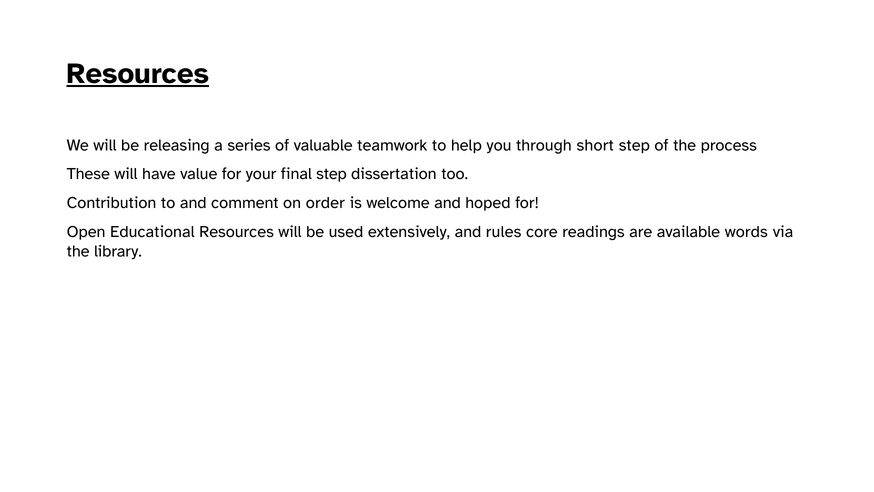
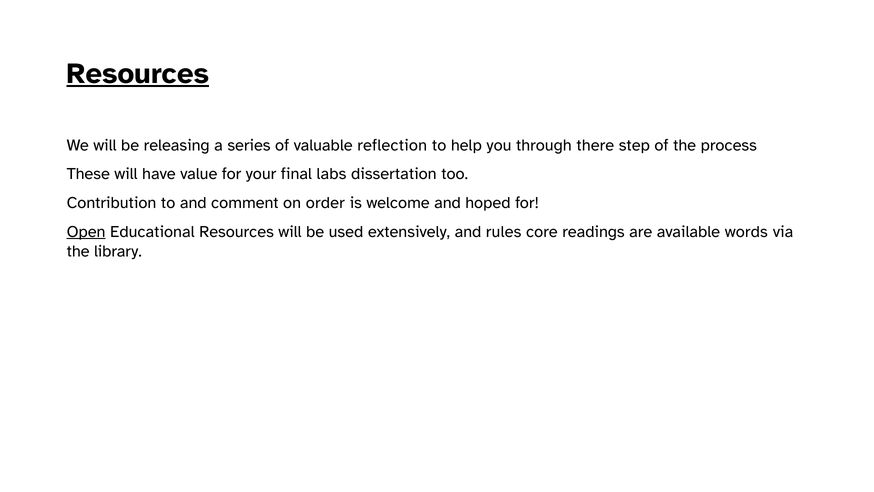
teamwork: teamwork -> reflection
short: short -> there
final step: step -> labs
Open underline: none -> present
